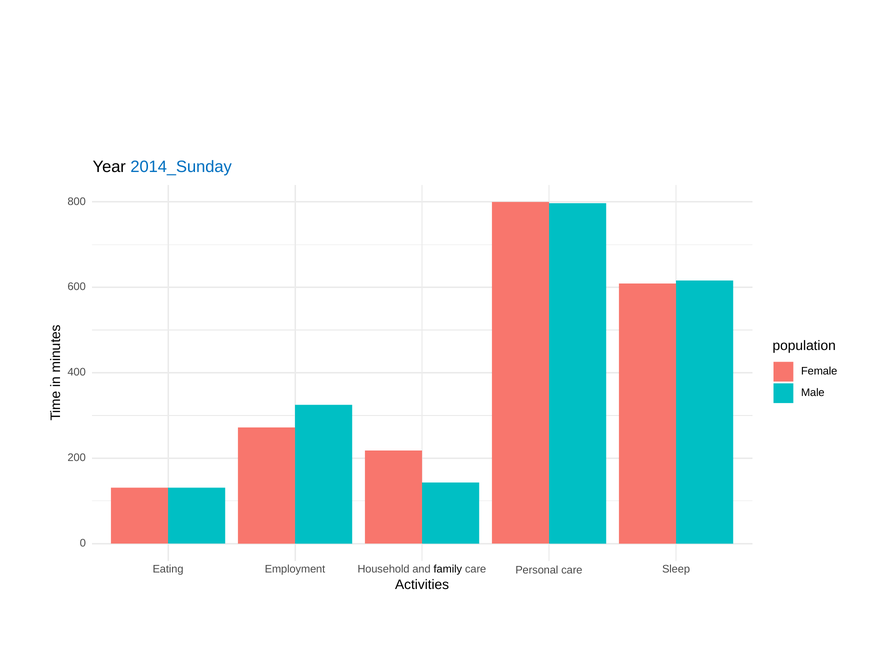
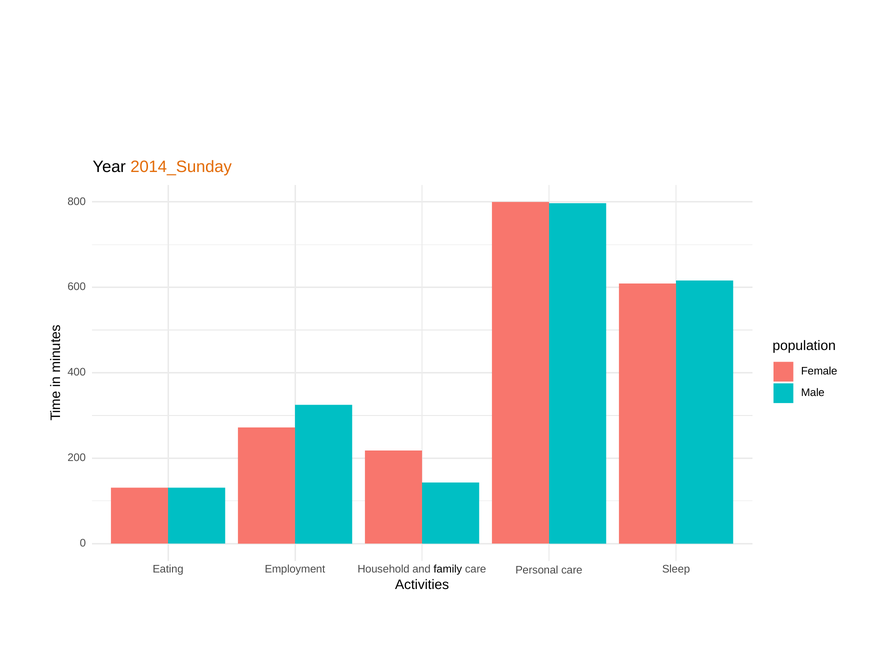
2014_Sunday colour: blue -> orange
